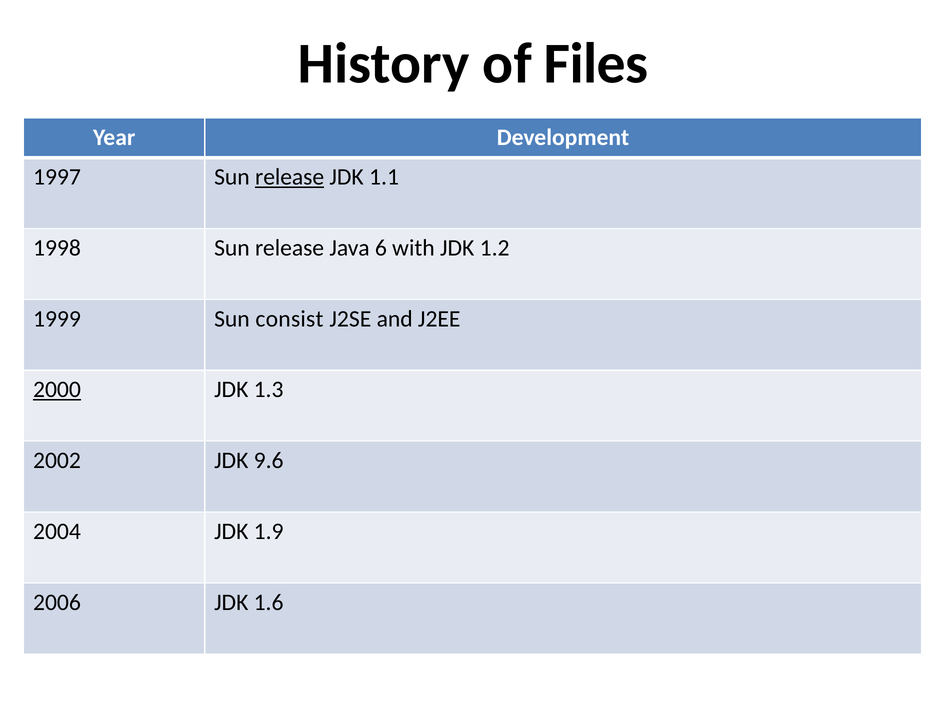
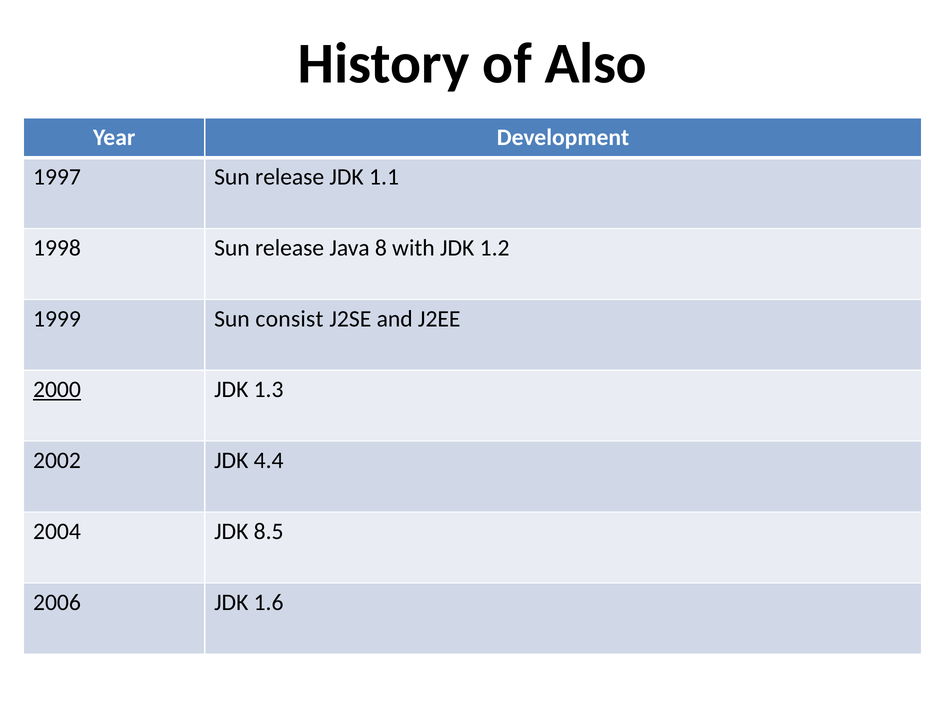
Files: Files -> Also
release at (290, 177) underline: present -> none
6: 6 -> 8
9.6: 9.6 -> 4.4
1.9: 1.9 -> 8.5
